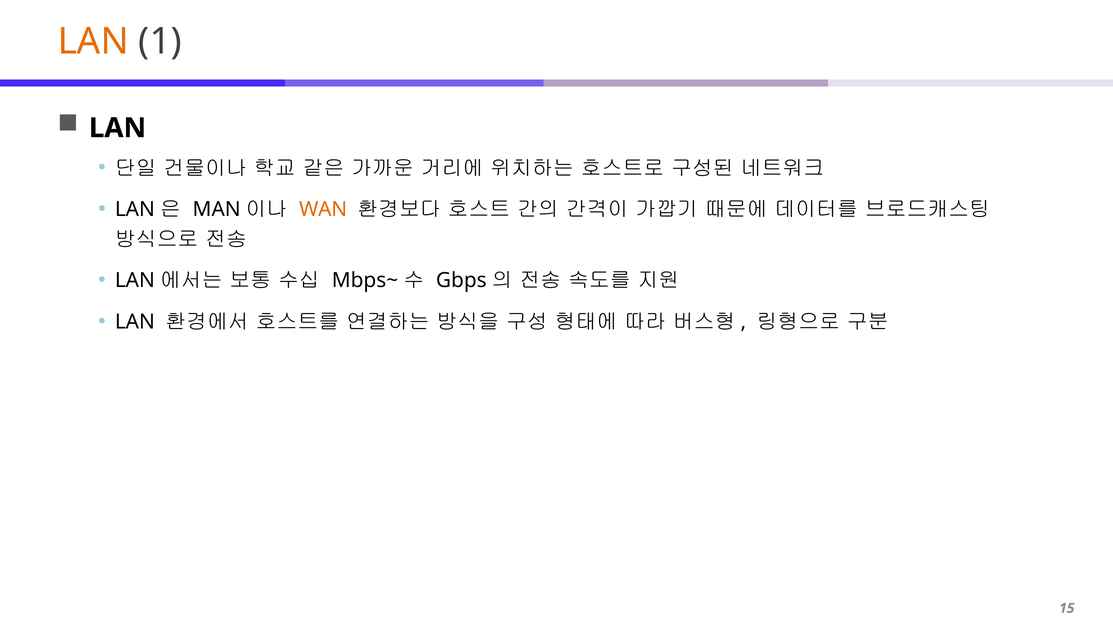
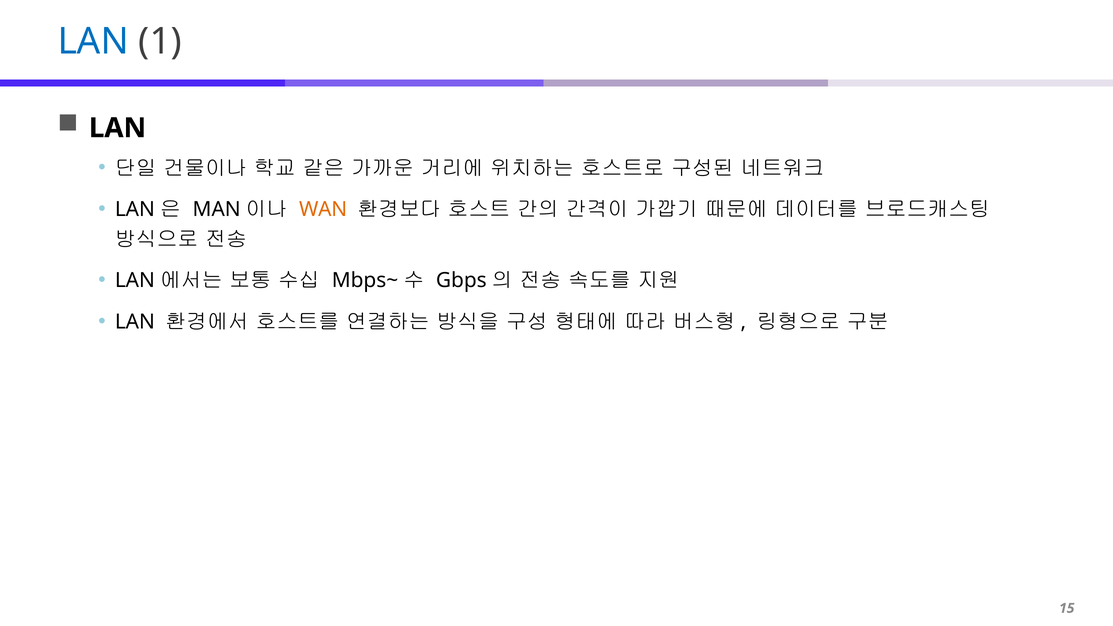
LAN at (93, 42) colour: orange -> blue
